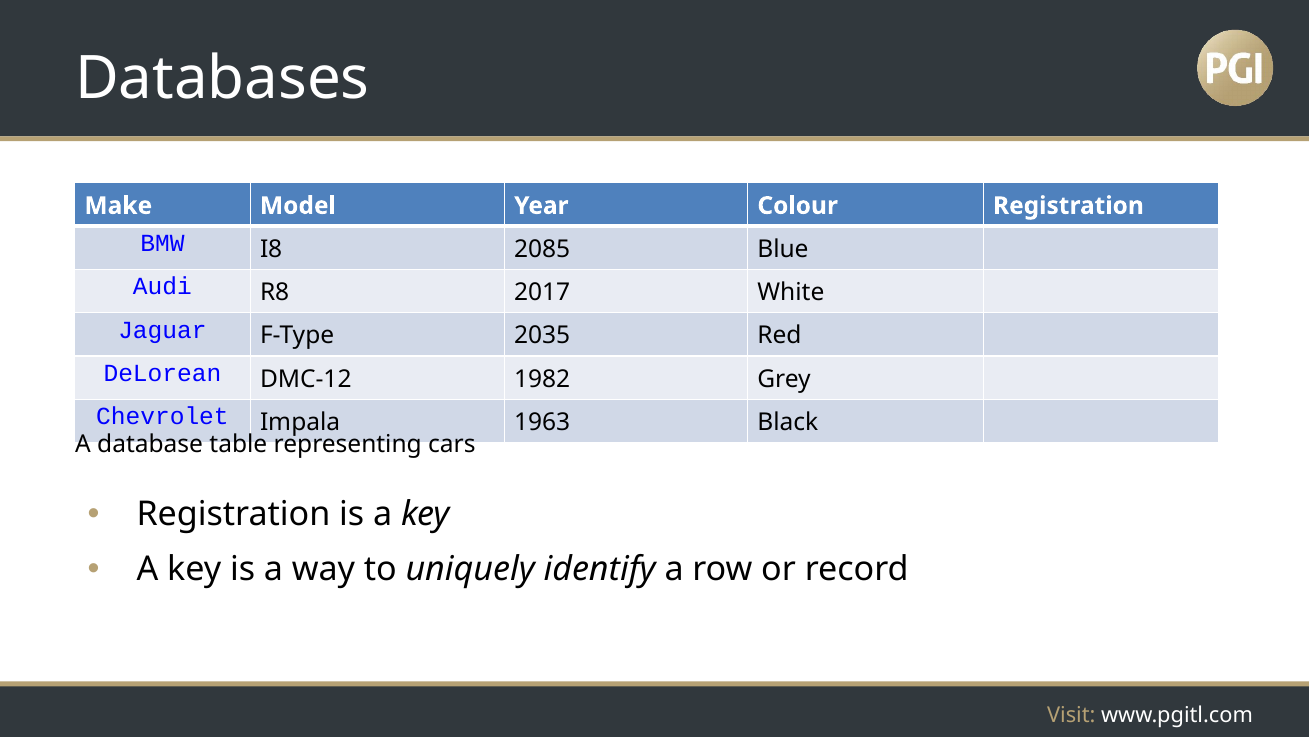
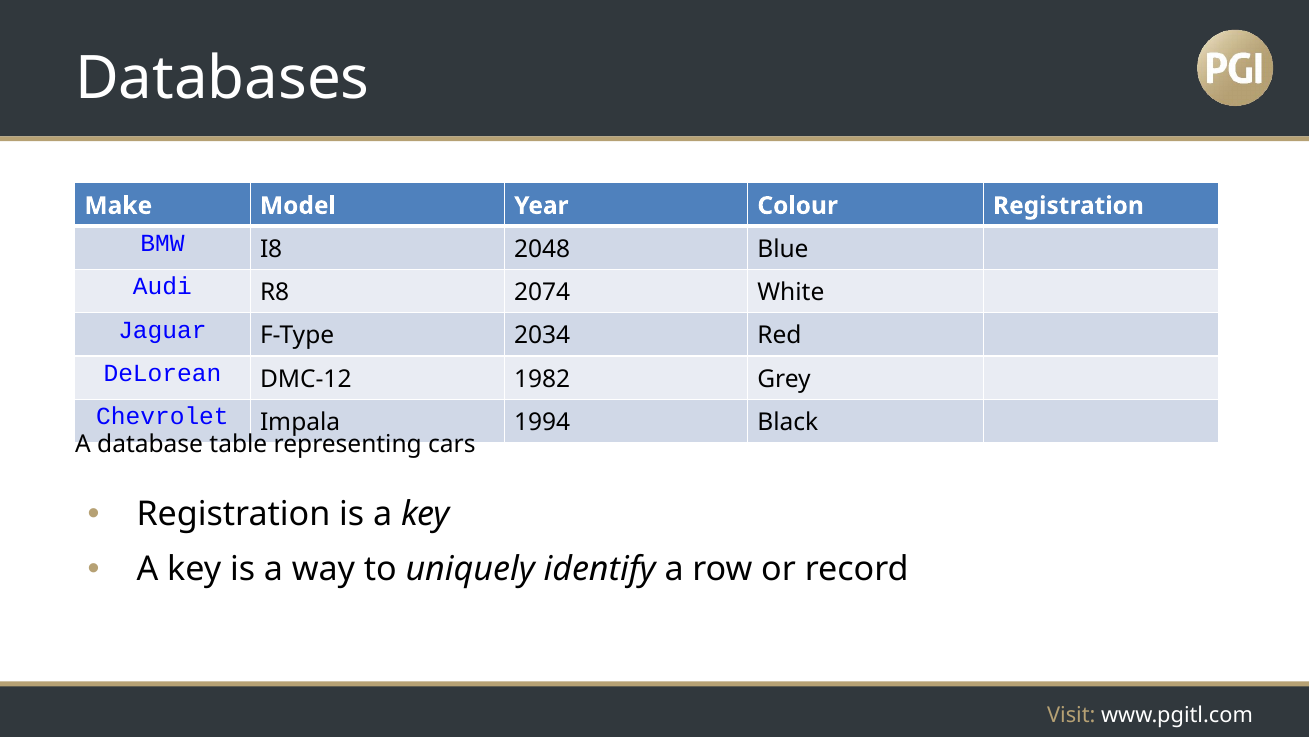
2085: 2085 -> 2048
2017: 2017 -> 2074
2035: 2035 -> 2034
1963: 1963 -> 1994
